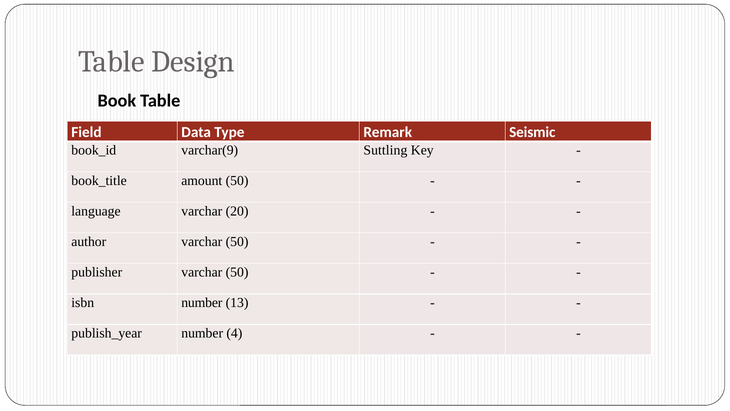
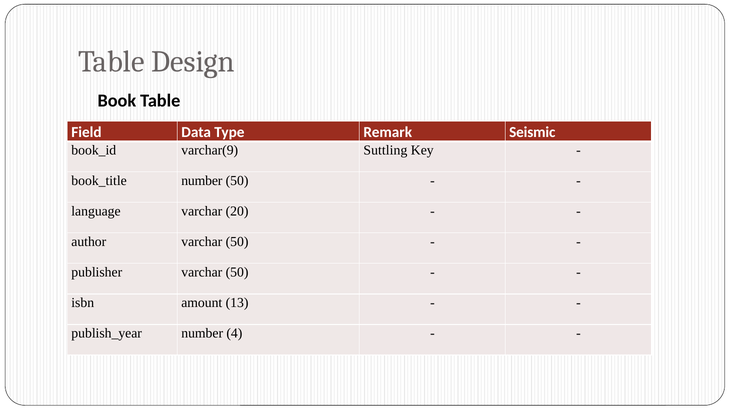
amount at (202, 180): amount -> number
isbn number: number -> amount
